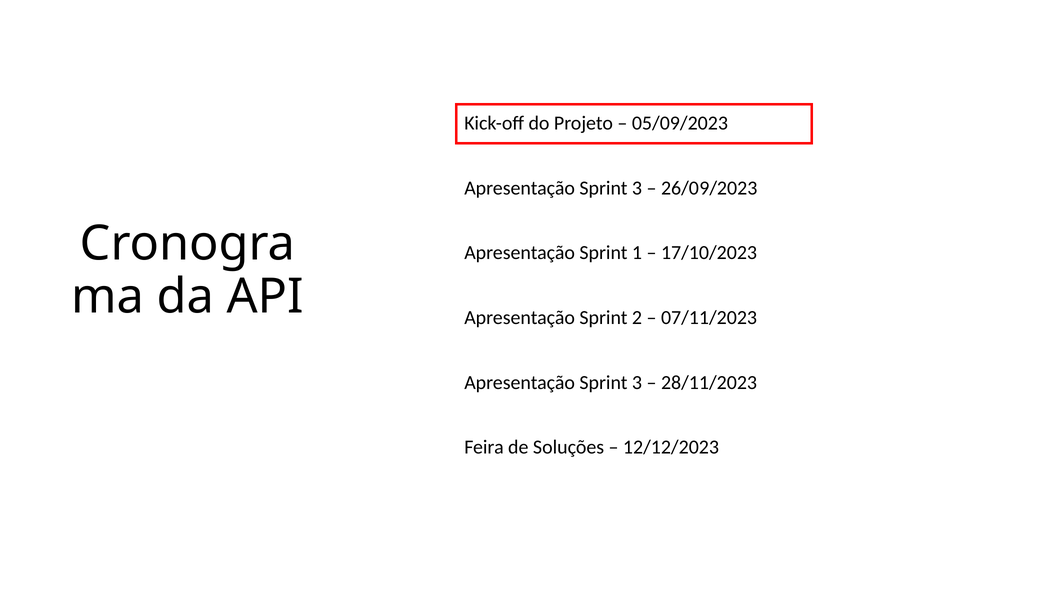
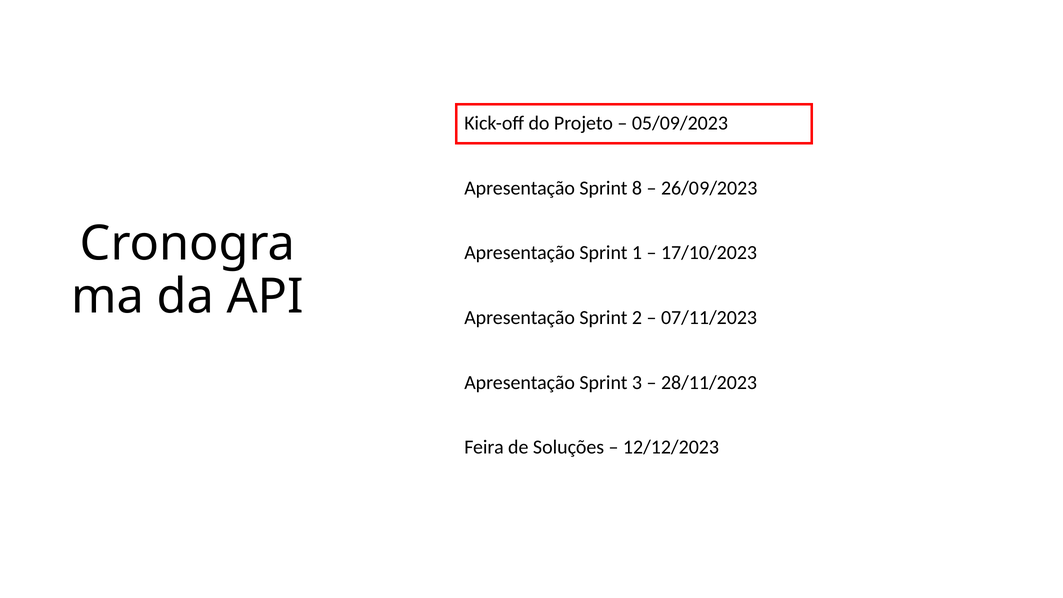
3 at (637, 188): 3 -> 8
